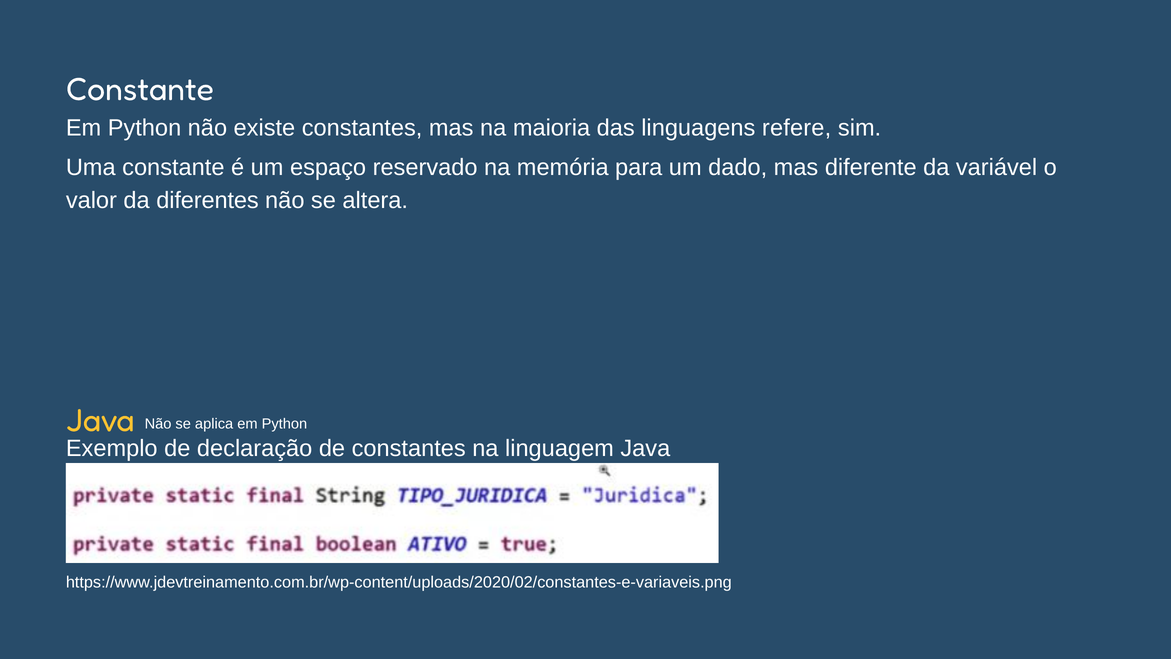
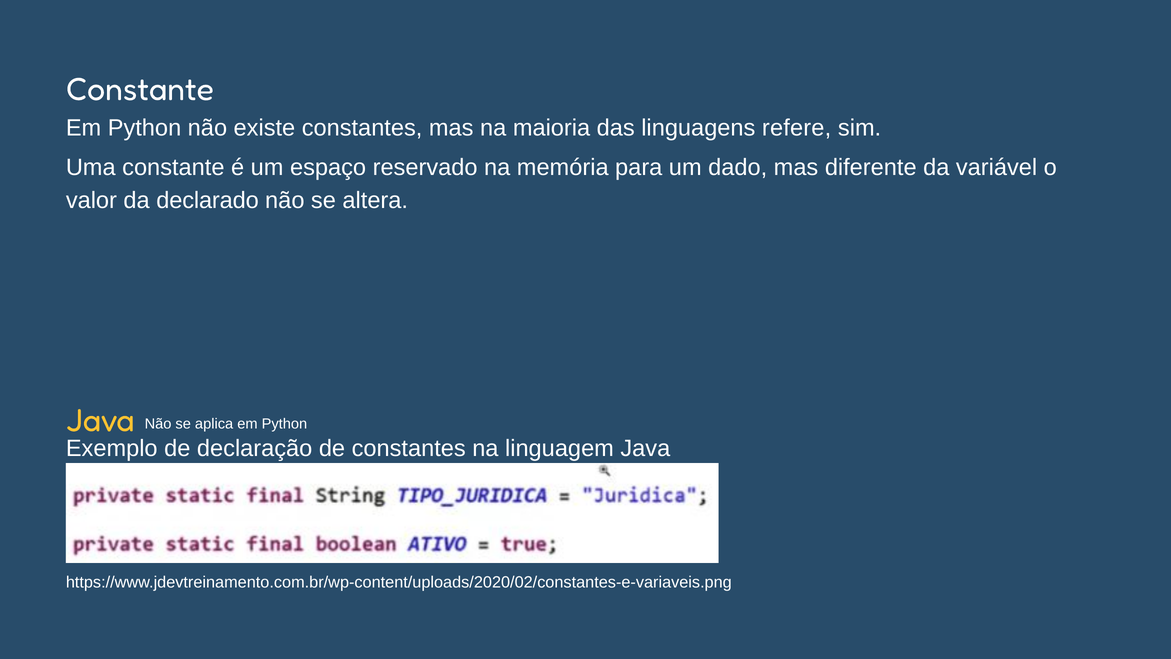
diferentes: diferentes -> declarado
